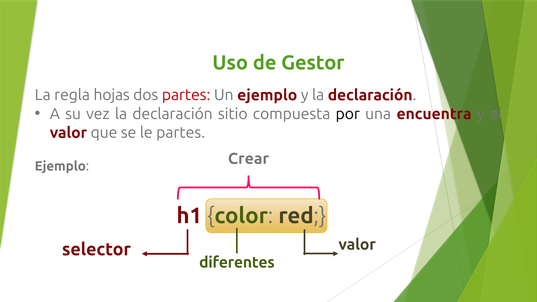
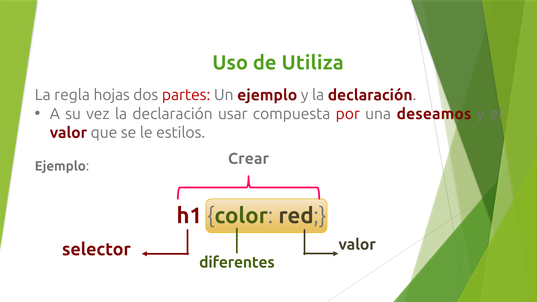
Gestor: Gestor -> Utiliza
sitio: sitio -> usar
por colour: black -> red
encuentra: encuentra -> deseamos
le partes: partes -> estilos
